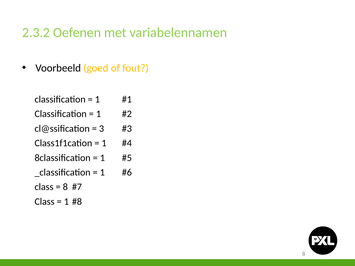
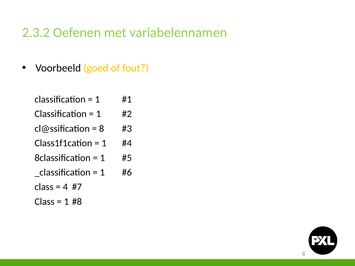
3 at (102, 129): 3 -> 8
8 at (65, 187): 8 -> 4
